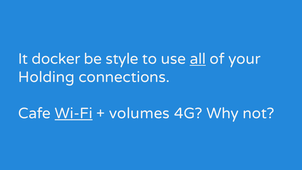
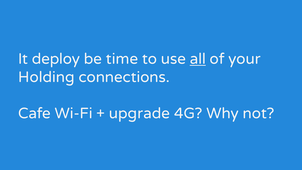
docker: docker -> deploy
style: style -> time
Wi-Fi underline: present -> none
volumes: volumes -> upgrade
